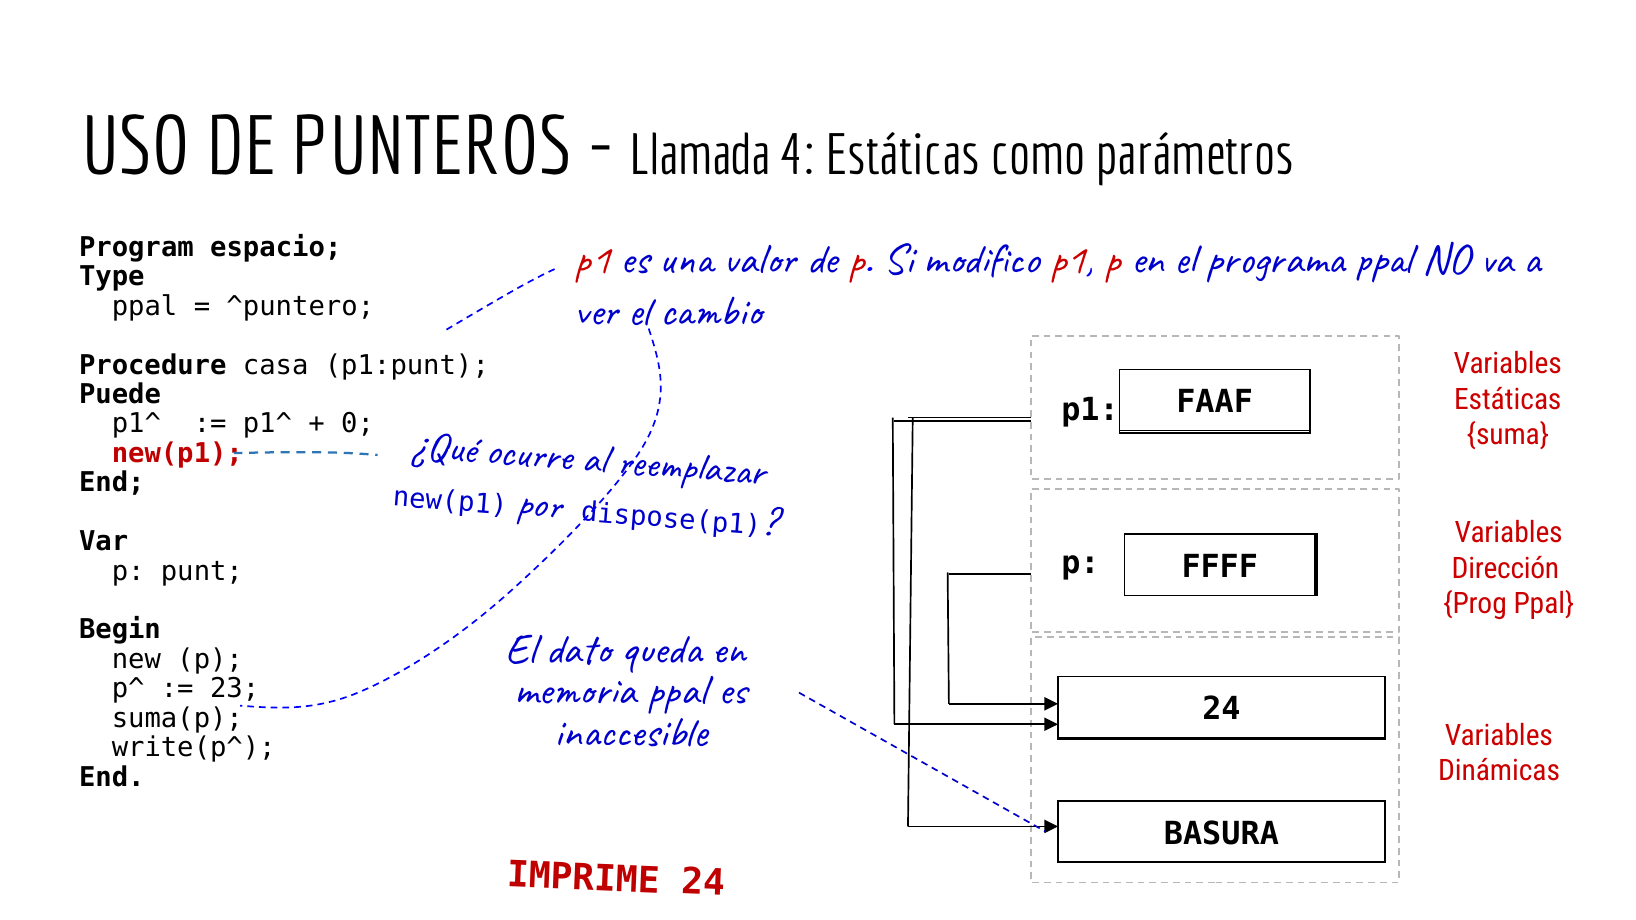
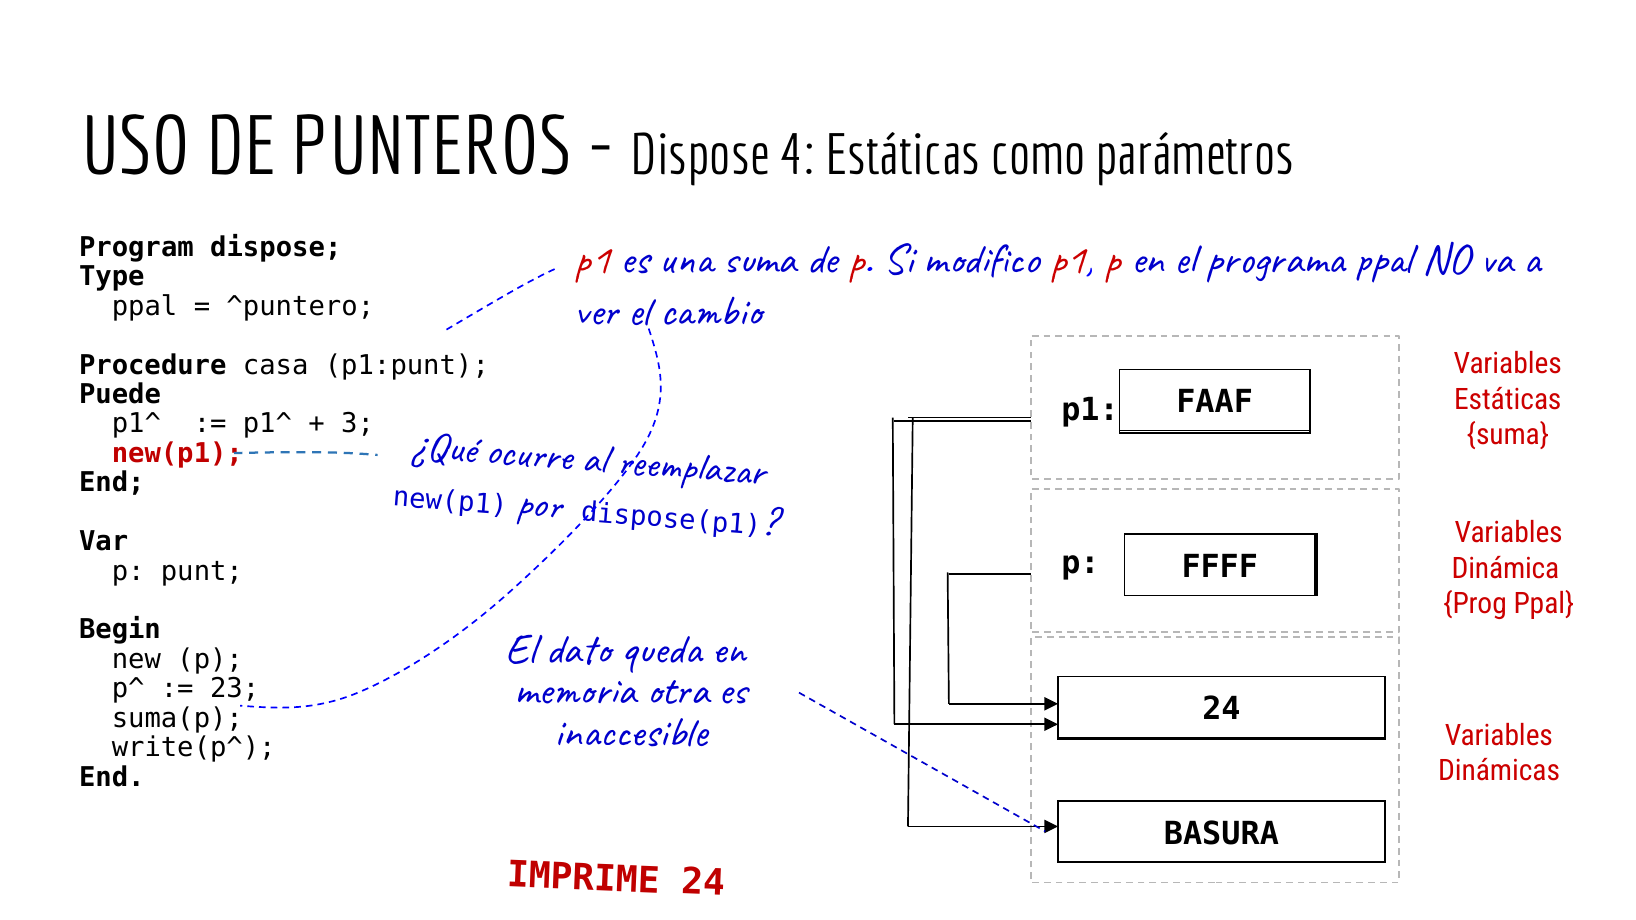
Llamada at (701, 156): Llamada -> Dispose
Program espacio: espacio -> dispose
una valor: valor -> suma
0: 0 -> 3
Dirección: Dirección -> Dinámica
memoria ppal: ppal -> otra
